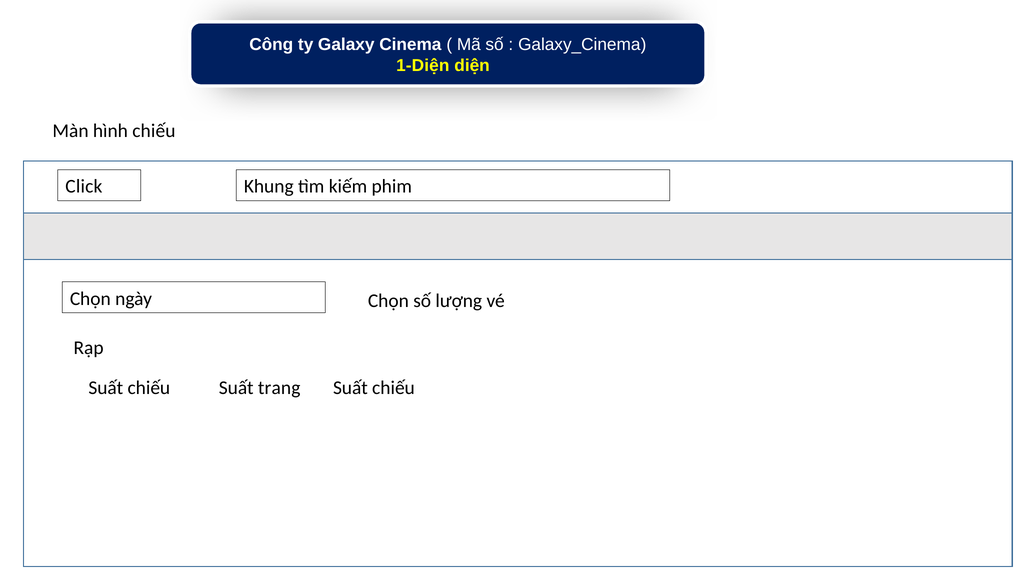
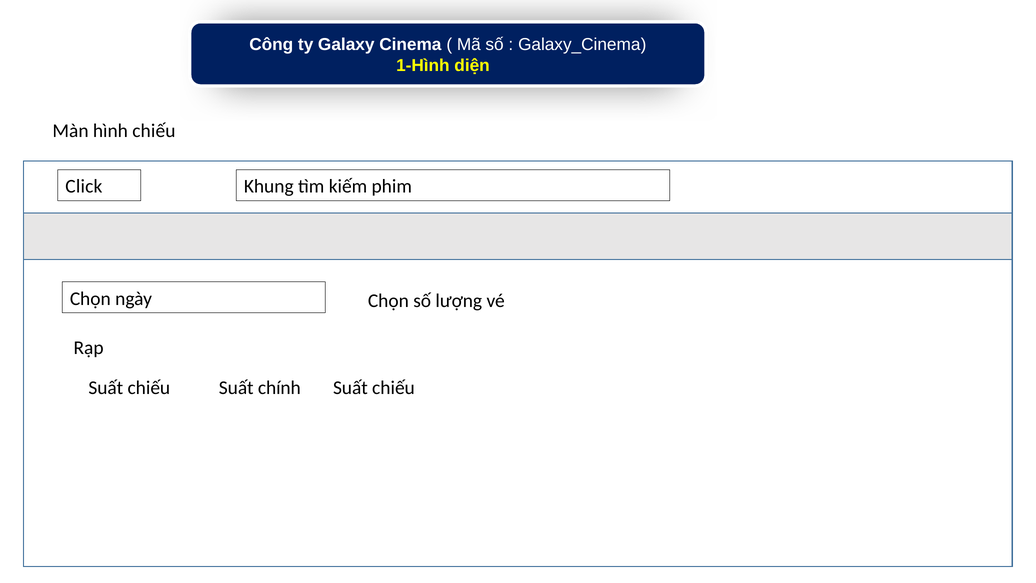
1-Diện: 1-Diện -> 1-Hình
trang: trang -> chính
